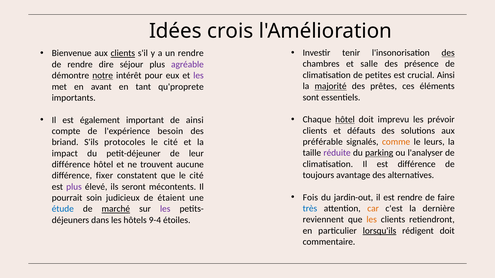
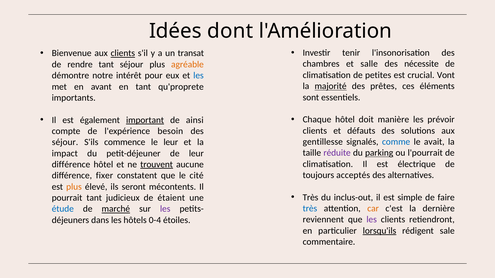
crois: crois -> dont
des at (448, 53) underline: present -> none
un rendre: rendre -> transat
présence: présence -> nécessite
rendre dire: dire -> tant
agréable colour: purple -> orange
crucial Ainsi: Ainsi -> Vont
notre underline: present -> none
les at (198, 76) colour: purple -> blue
hôtel at (345, 120) underline: present -> none
imprevu: imprevu -> manière
important underline: none -> present
préférable: préférable -> gentillesse
comme colour: orange -> blue
leurs: leurs -> avait
briand at (65, 142): briand -> séjour
protocoles: protocoles -> commence
cité at (171, 142): cité -> leur
l'analyser: l'analyser -> l'pourrait
est différence: différence -> électrique
trouvent underline: none -> present
avantage: avantage -> acceptés
plus at (74, 187) colour: purple -> orange
Fois at (310, 198): Fois -> Très
jardin-out: jardin-out -> inclus-out
est rendre: rendre -> simple
pourrait soin: soin -> tant
les at (372, 220) colour: orange -> purple
9-4: 9-4 -> 0-4
rédigent doit: doit -> sale
